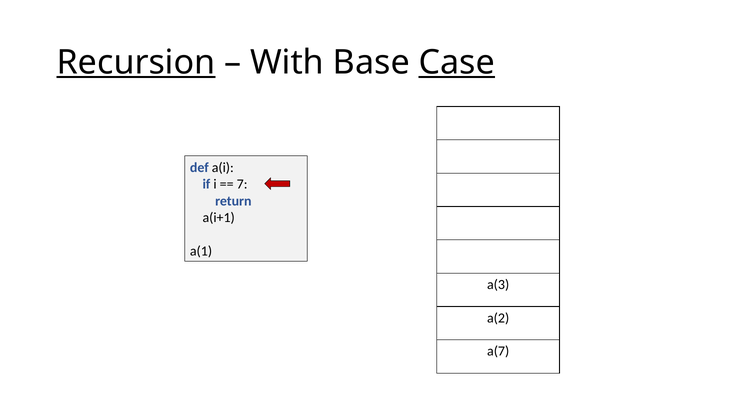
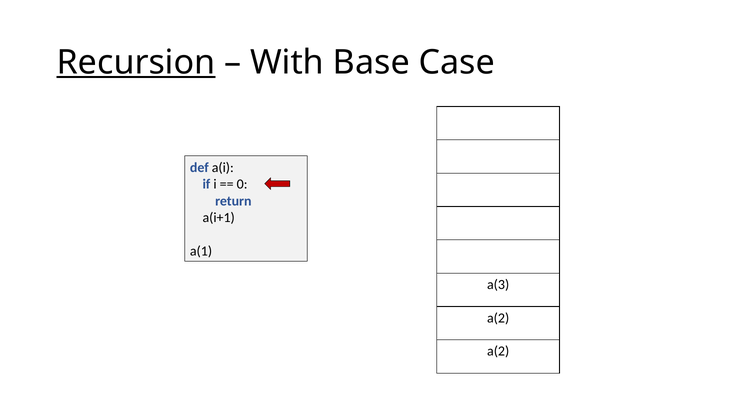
Case underline: present -> none
7: 7 -> 0
a(7 at (498, 352): a(7 -> a(2
